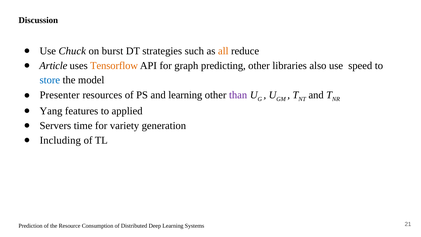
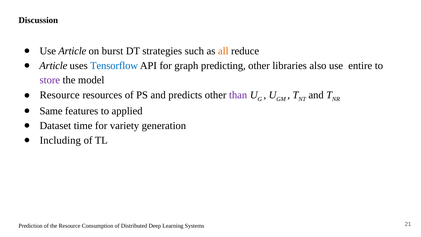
Use Chuck: Chuck -> Article
Tensorflow colour: orange -> blue
speed: speed -> entire
store colour: blue -> purple
Presenter at (60, 95): Presenter -> Resource
and learning: learning -> predicts
Yang: Yang -> Same
Servers: Servers -> Dataset
